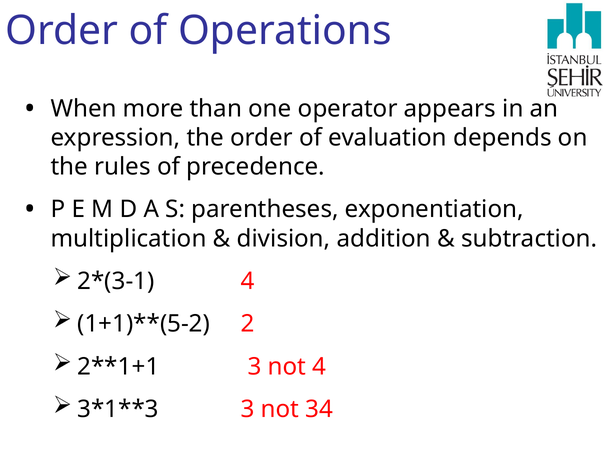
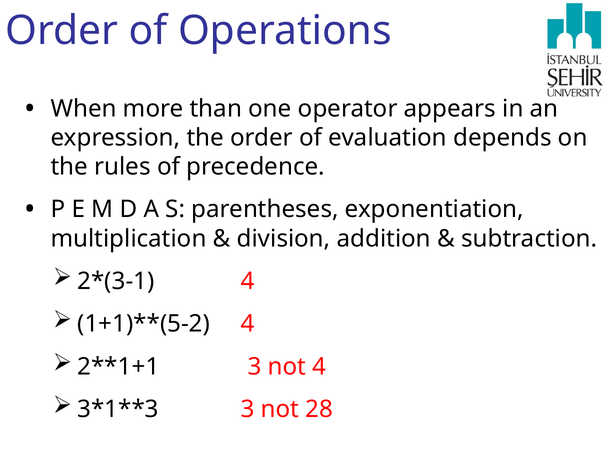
2 at (248, 324): 2 -> 4
34: 34 -> 28
